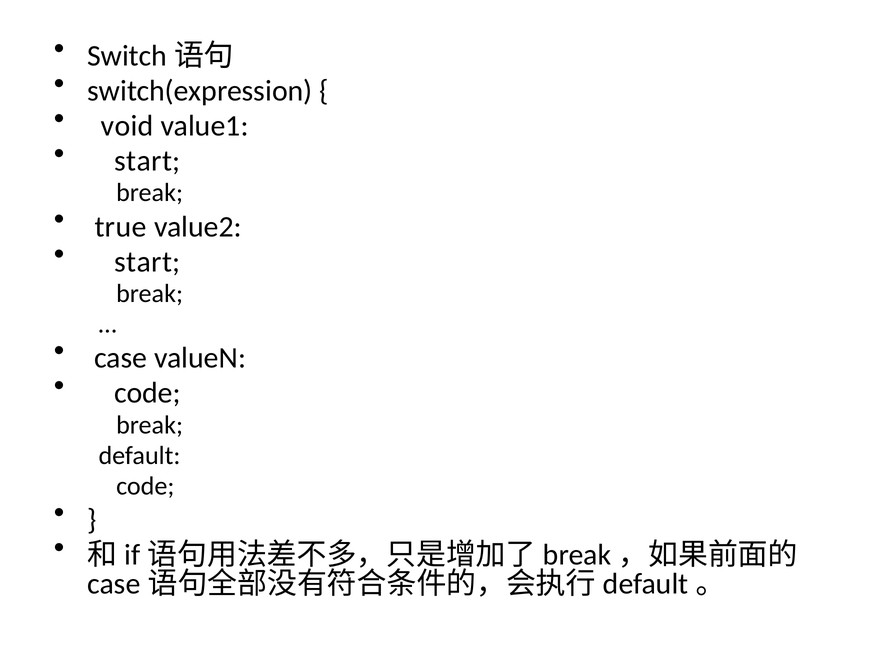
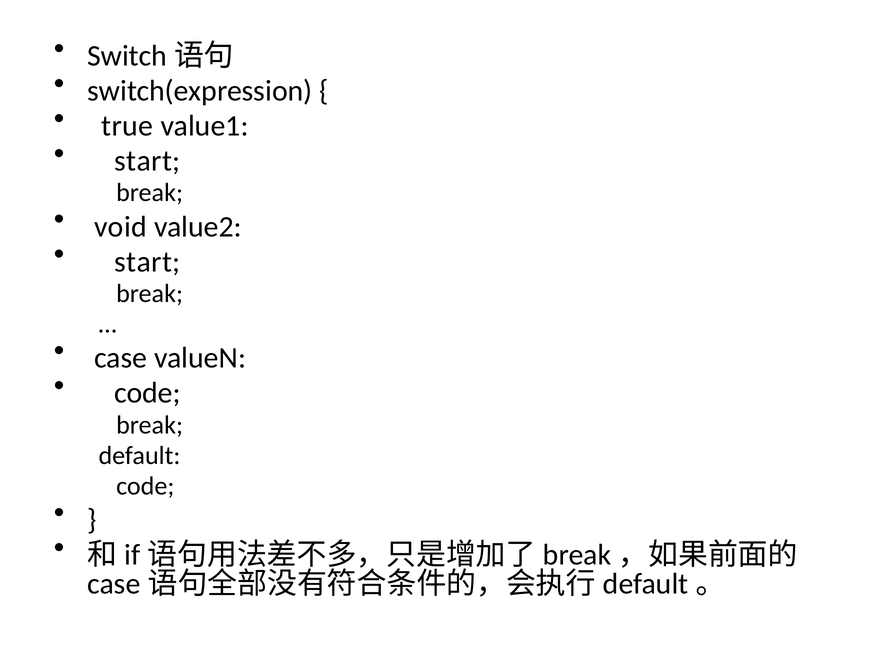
void: void -> true
true: true -> void
